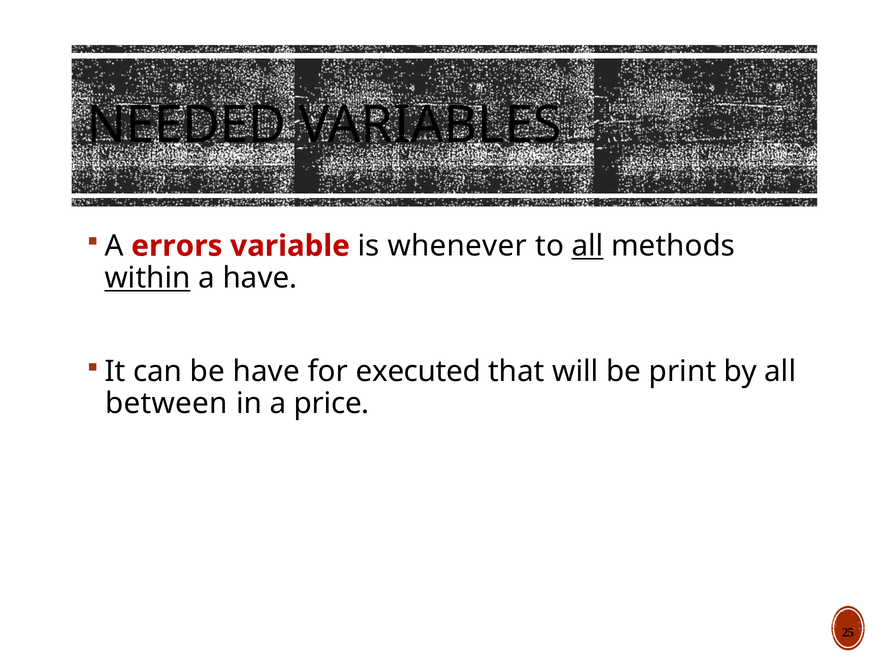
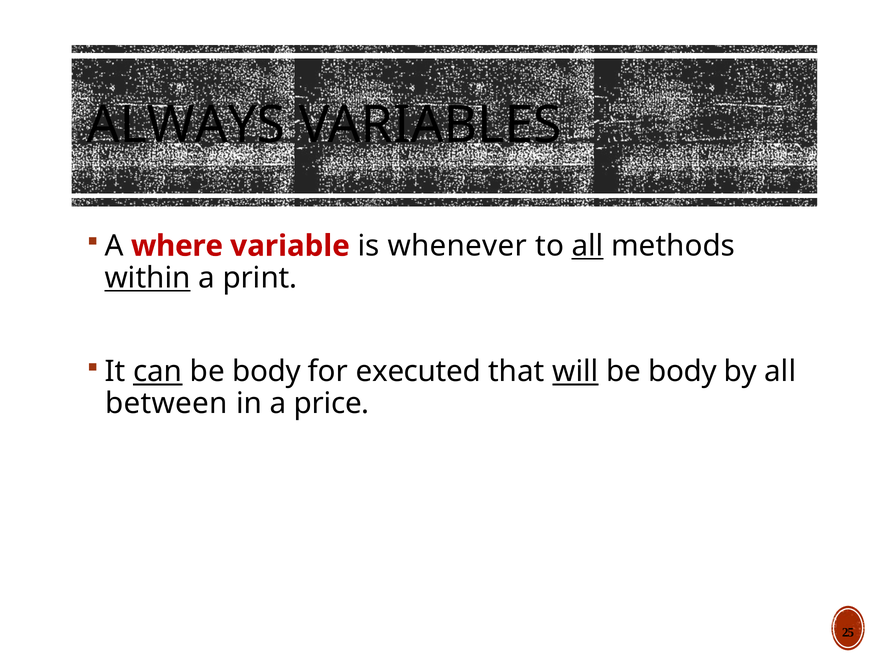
NEEDED: NEEDED -> ALWAYS
errors: errors -> where
a have: have -> print
can underline: none -> present
have at (266, 371): have -> body
will underline: none -> present
print at (683, 371): print -> body
